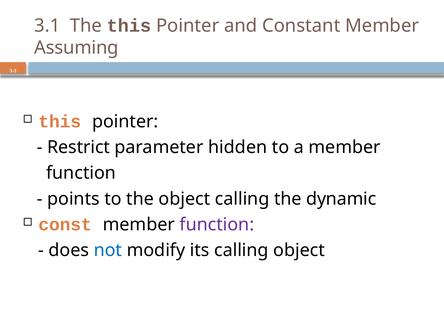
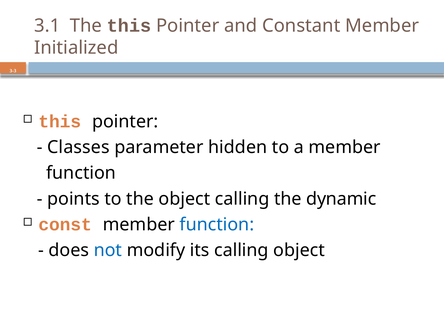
Assuming: Assuming -> Initialized
Restrict: Restrict -> Classes
function at (217, 225) colour: purple -> blue
